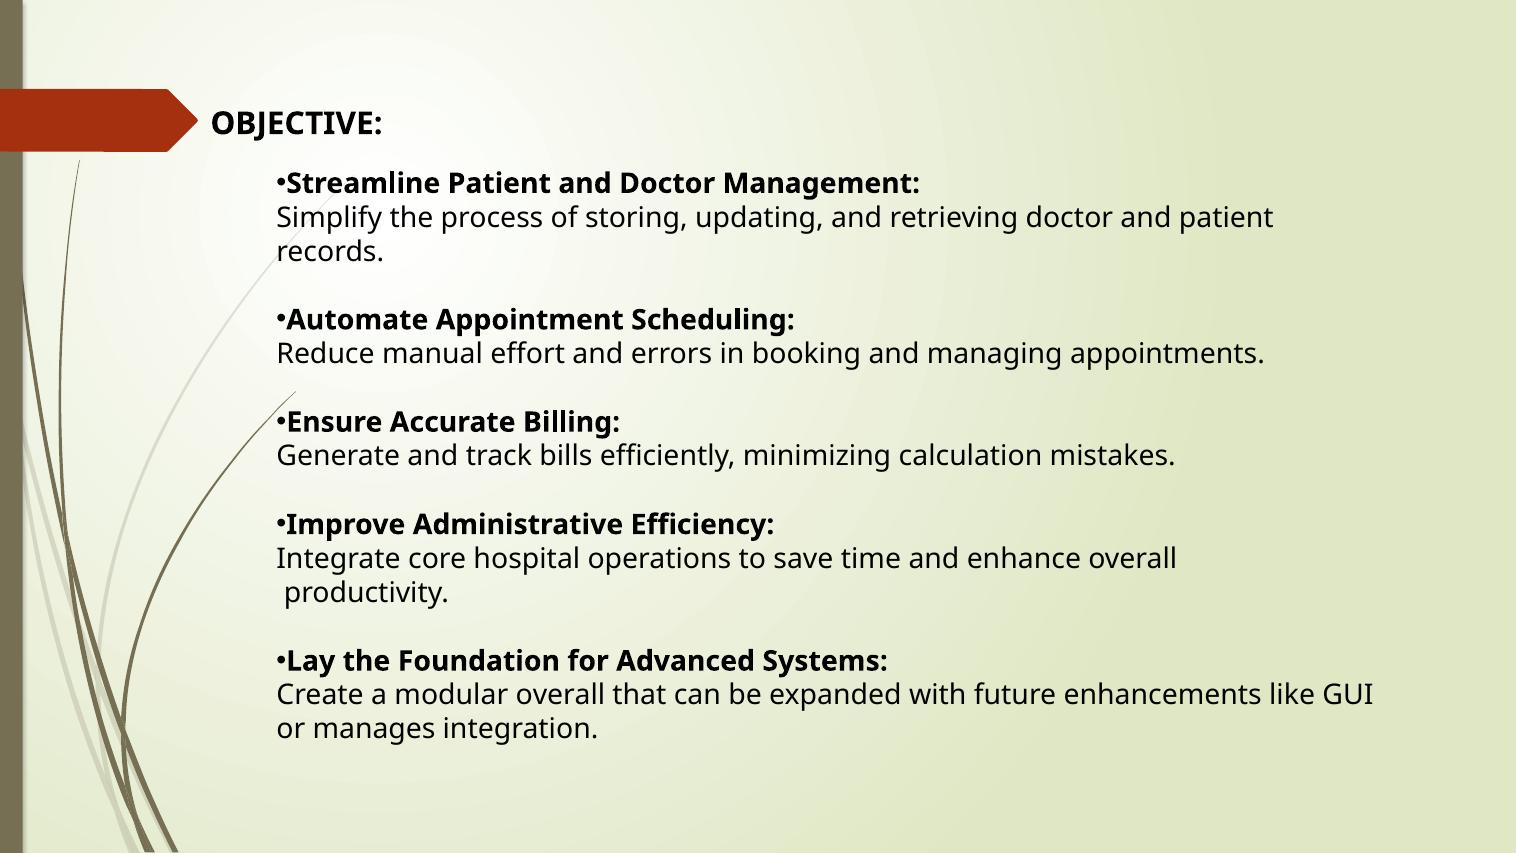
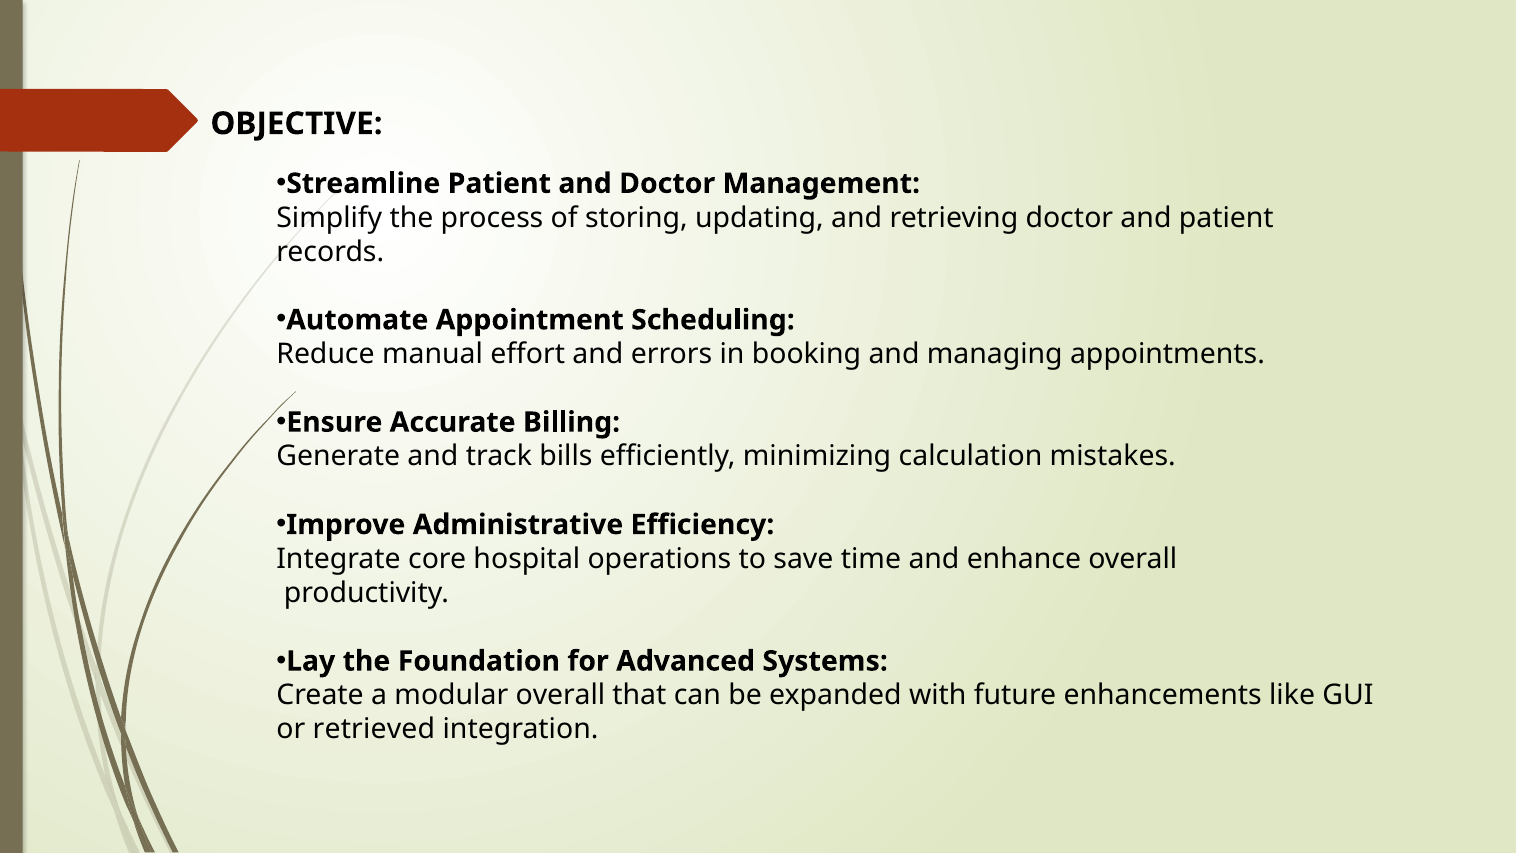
manages: manages -> retrieved
